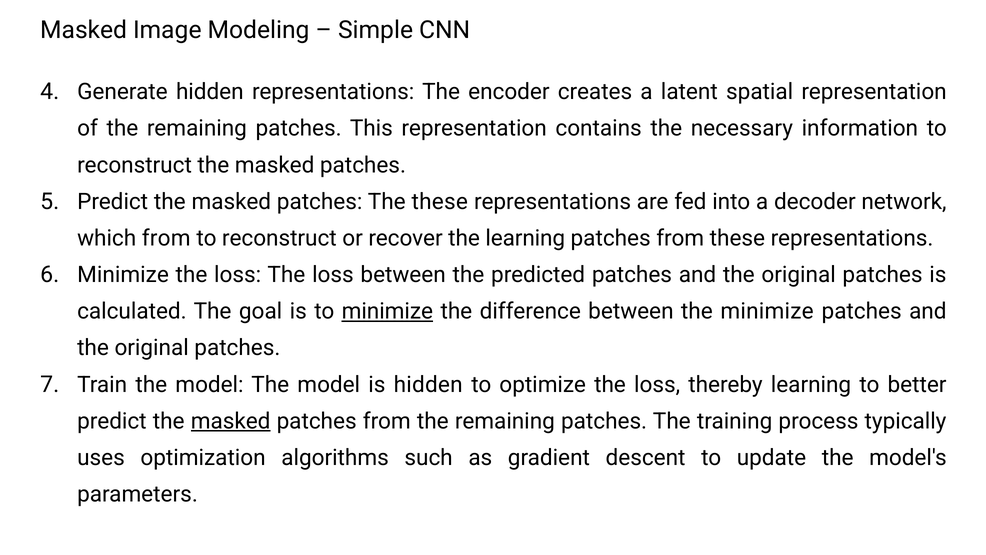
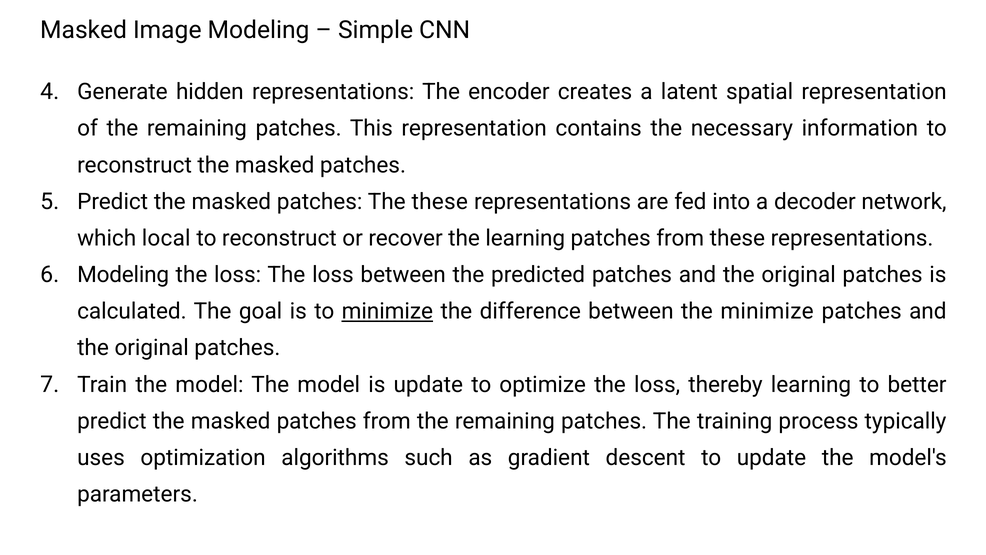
which from: from -> local
Minimize at (123, 275): Minimize -> Modeling
is hidden: hidden -> update
masked at (231, 421) underline: present -> none
